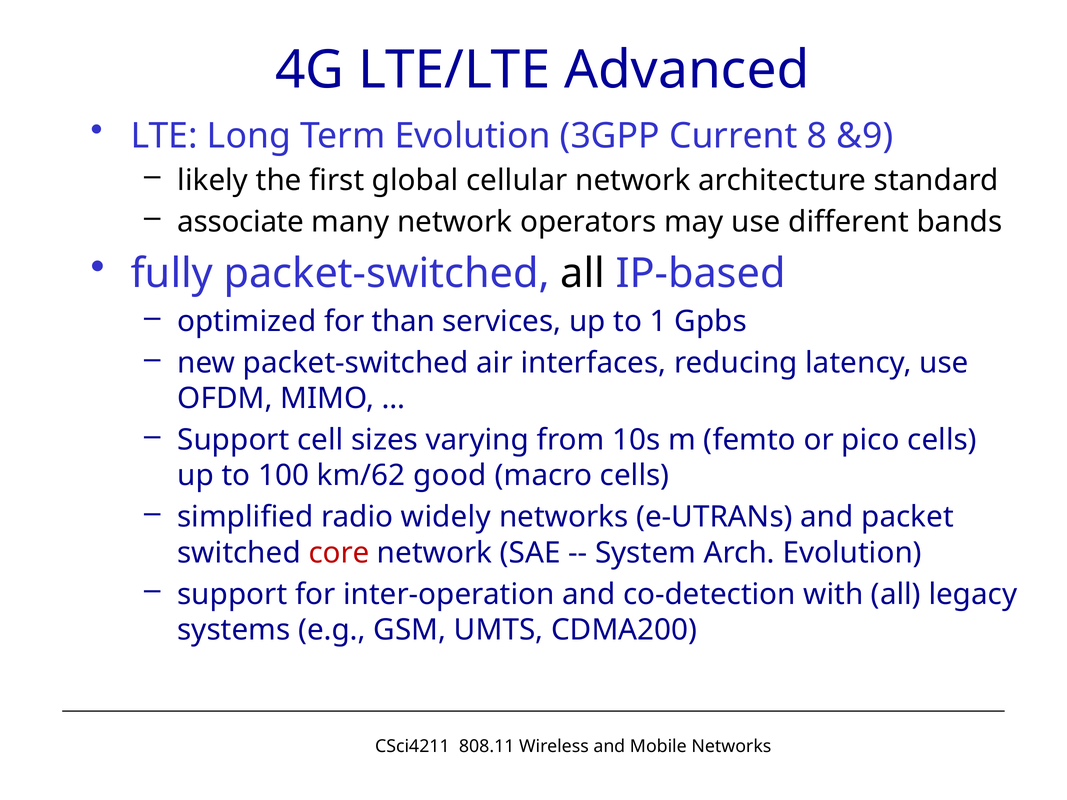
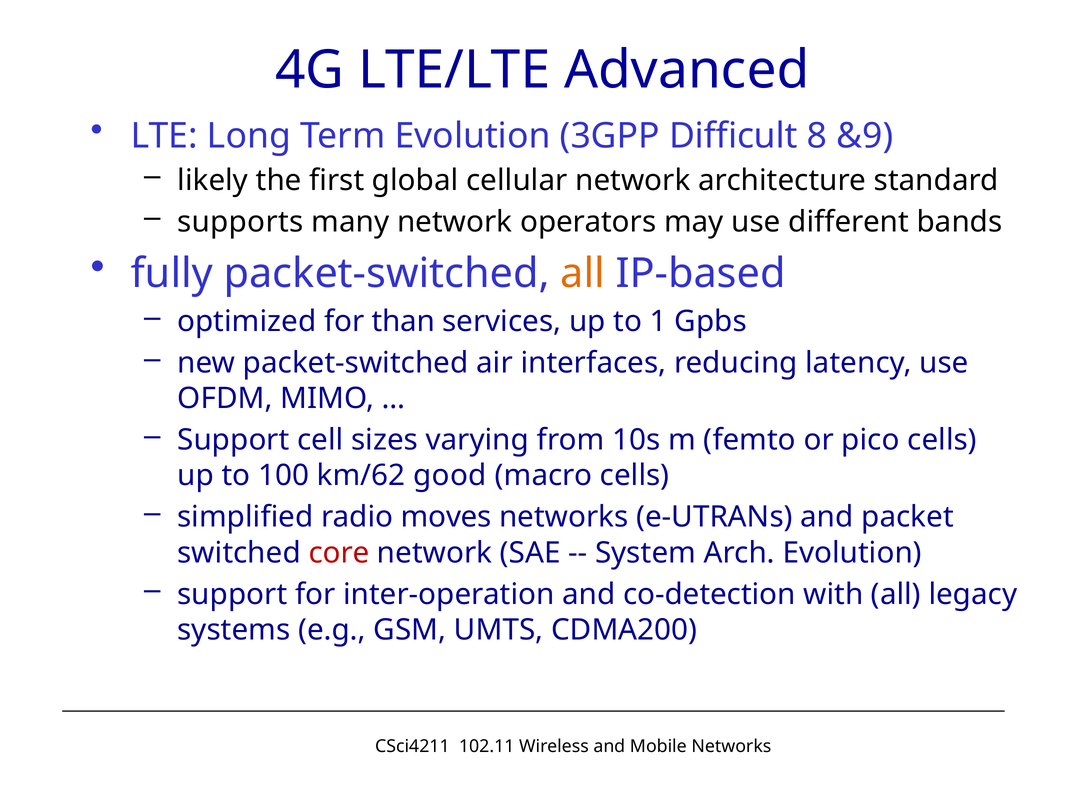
Current: Current -> Difficult
associate: associate -> supports
all at (583, 274) colour: black -> orange
widely: widely -> moves
808.11: 808.11 -> 102.11
